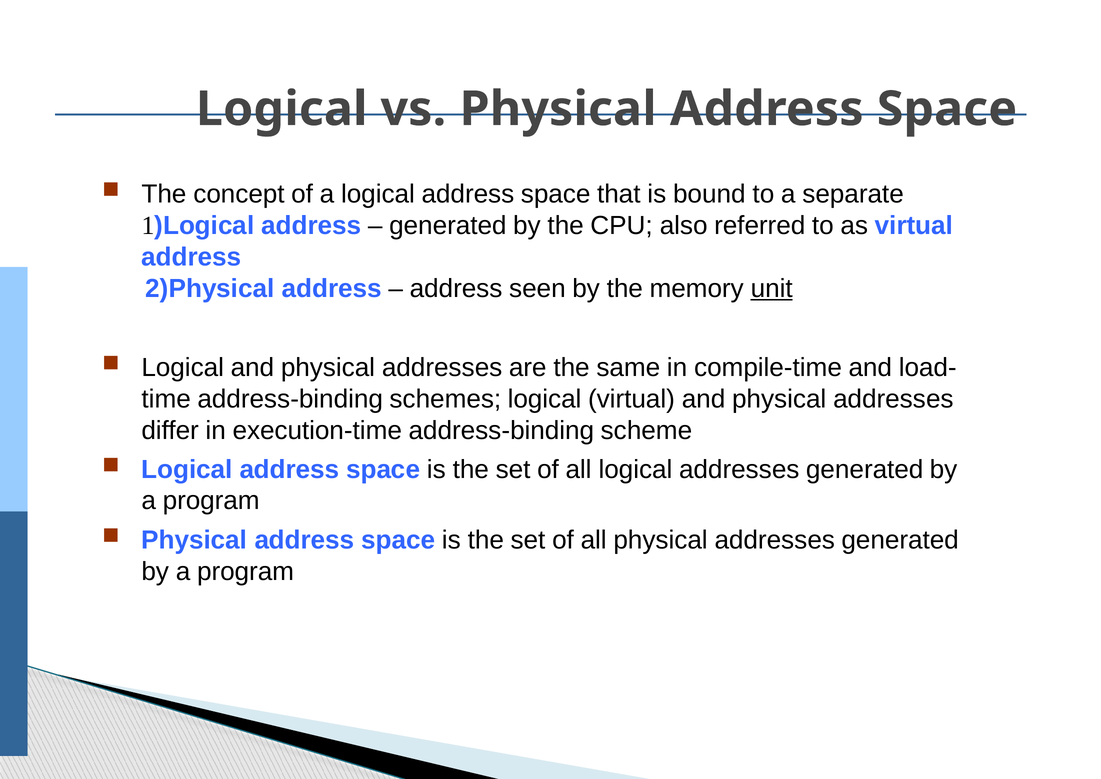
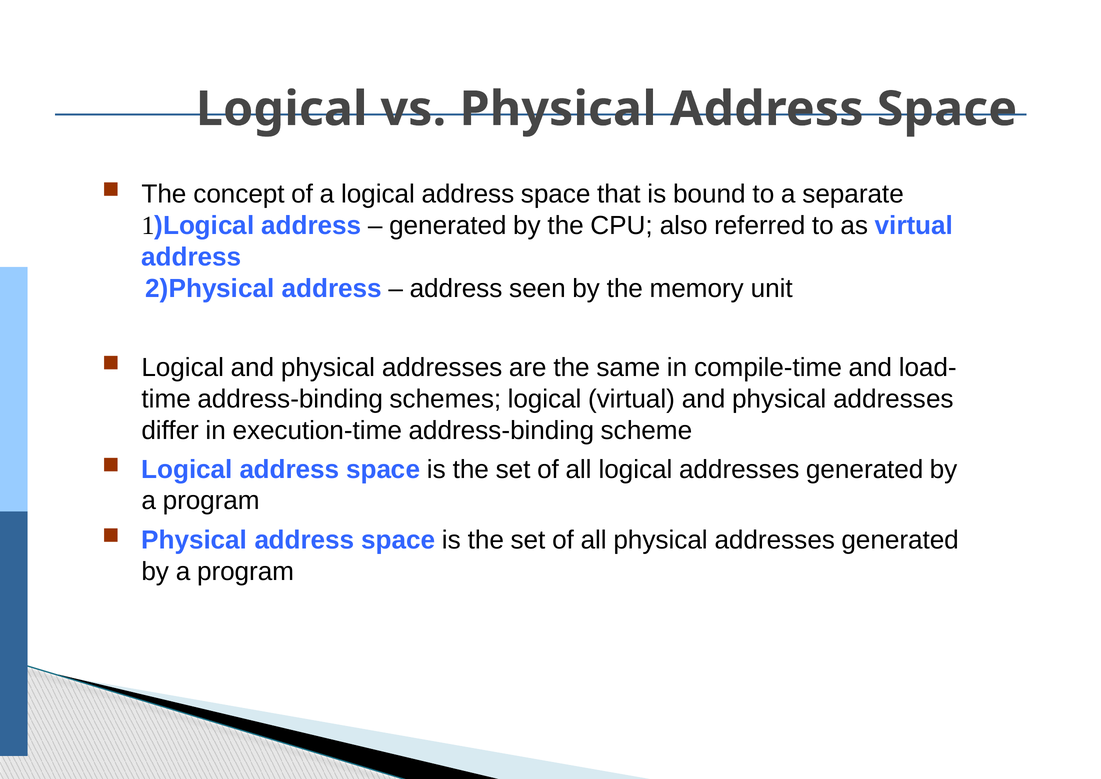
unit underline: present -> none
